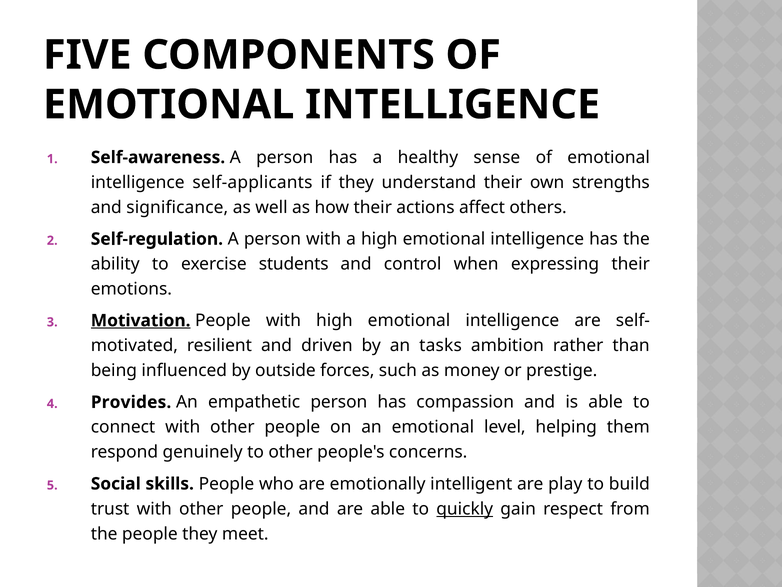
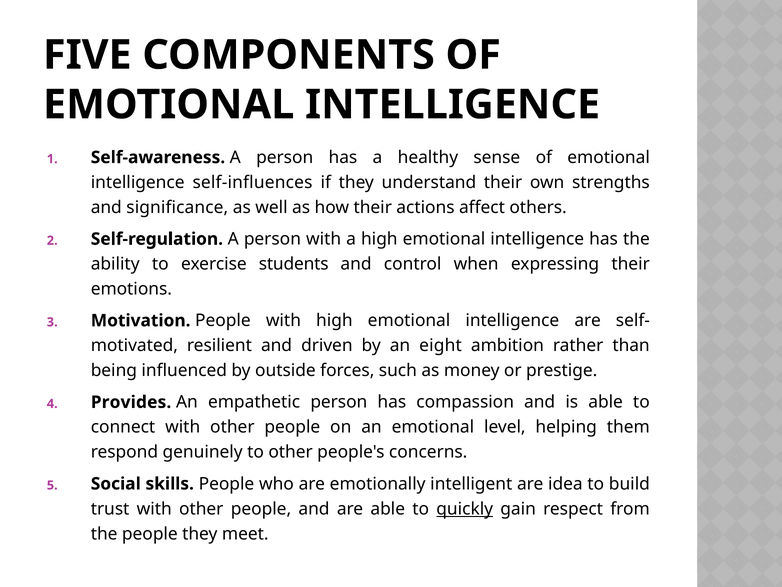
self-applicants: self-applicants -> self-influences
Motivation underline: present -> none
tasks: tasks -> eight
play: play -> idea
